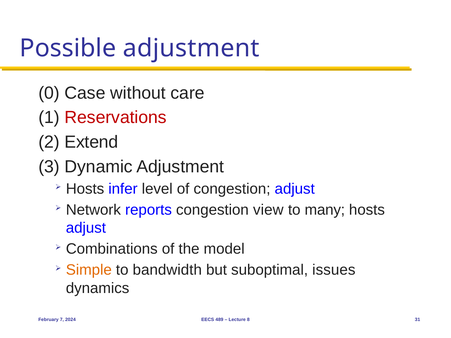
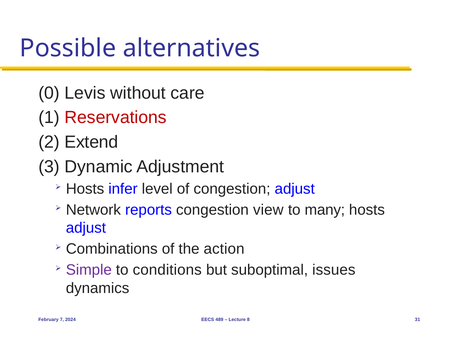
Possible adjustment: adjustment -> alternatives
Case: Case -> Levis
model: model -> action
Simple colour: orange -> purple
bandwidth: bandwidth -> conditions
